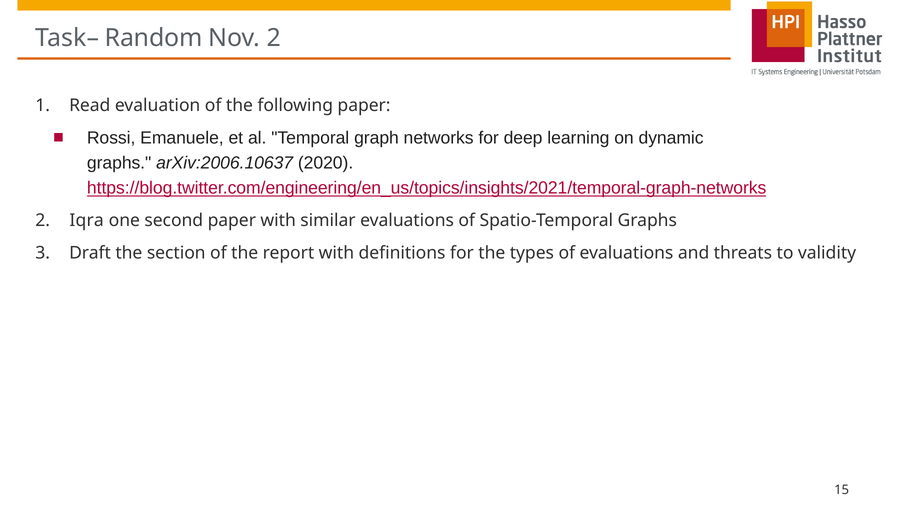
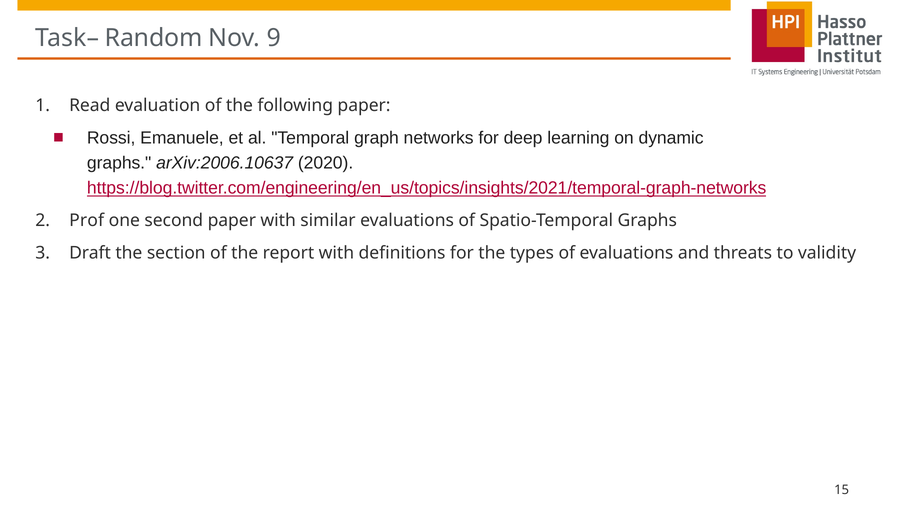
Nov 2: 2 -> 9
Iqra: Iqra -> Prof
